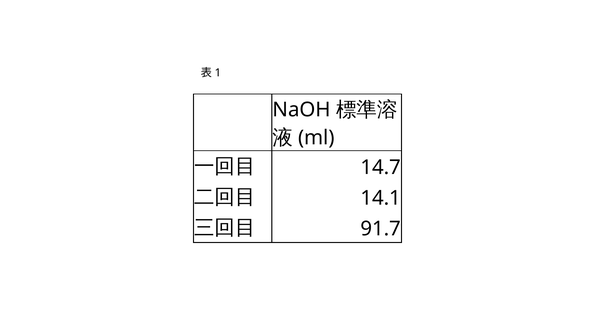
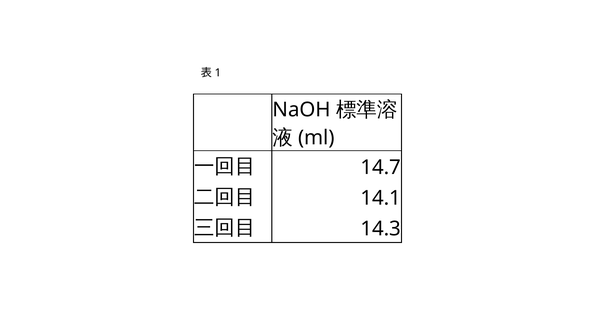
91.7: 91.7 -> 14.3
